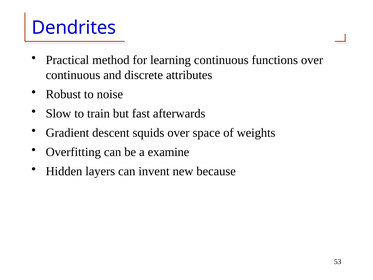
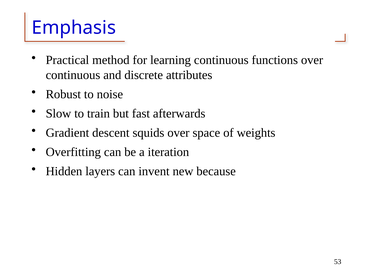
Dendrites: Dendrites -> Emphasis
examine: examine -> iteration
